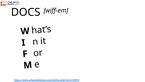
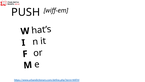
DOCS: DOCS -> PUSH
